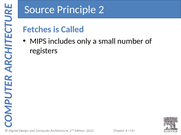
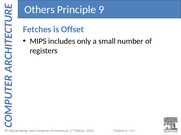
Source: Source -> Others
2: 2 -> 9
Called: Called -> Offset
